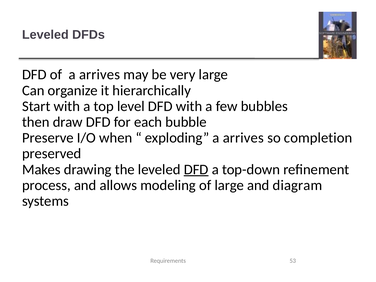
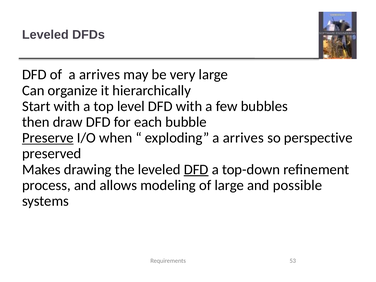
Preserve underline: none -> present
completion: completion -> perspective
diagram: diagram -> possible
